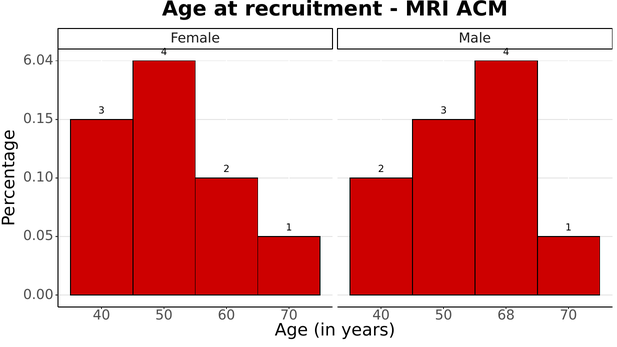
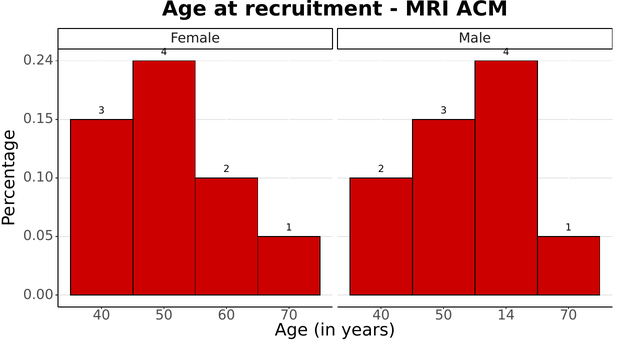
6.04: 6.04 -> 0.24
68: 68 -> 14
